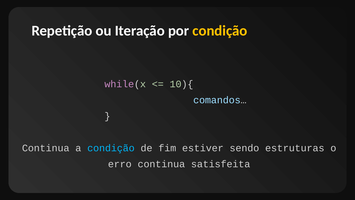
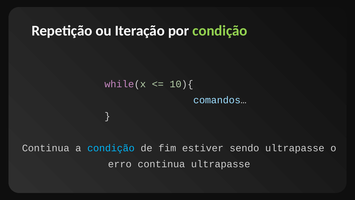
condição at (220, 31) colour: yellow -> light green
sendo estruturas: estruturas -> ultrapasse
continua satisfeita: satisfeita -> ultrapasse
